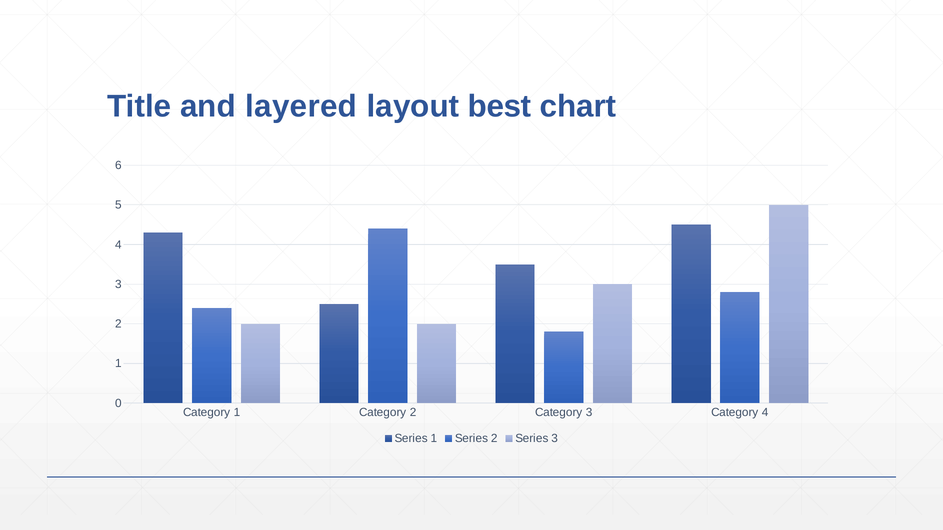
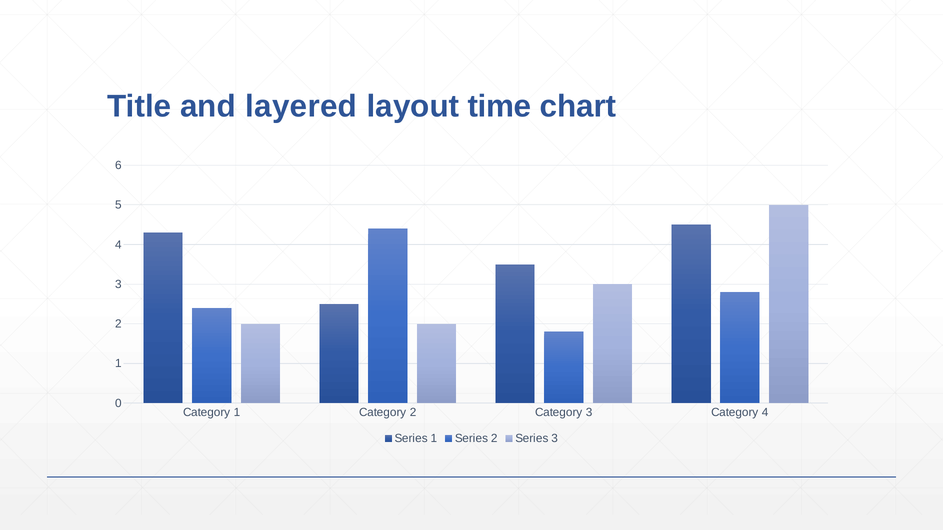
best: best -> time
